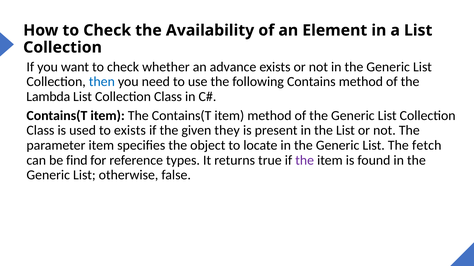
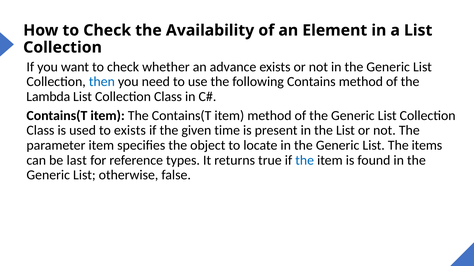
they: they -> time
fetch: fetch -> items
find: find -> last
the at (305, 161) colour: purple -> blue
